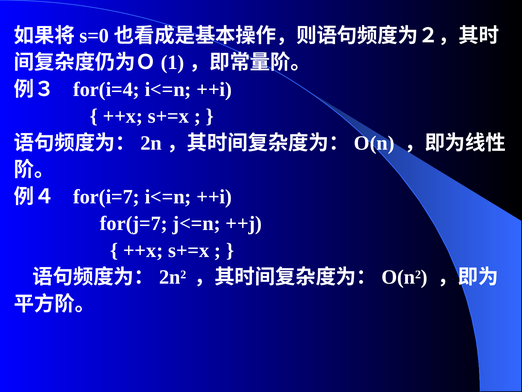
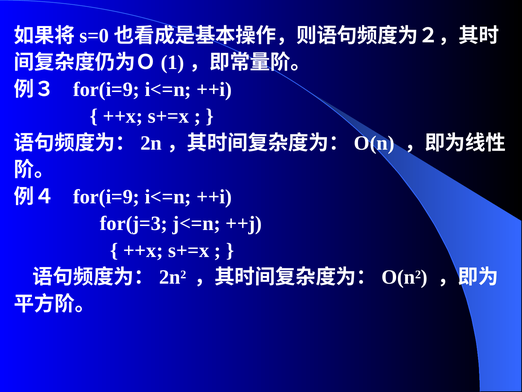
for(i=4 at (106, 89): for(i=4 -> for(i=9
for(i=7 at (106, 196): for(i=7 -> for(i=9
for(j=7: for(j=7 -> for(j=3
